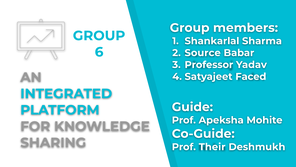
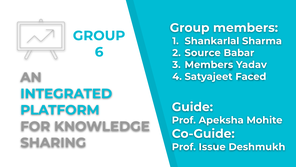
Professor at (209, 65): Professor -> Members
Their: Their -> Issue
